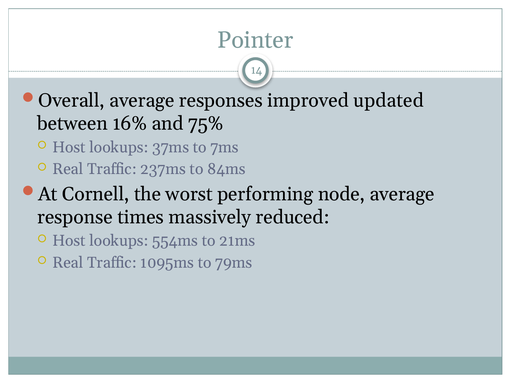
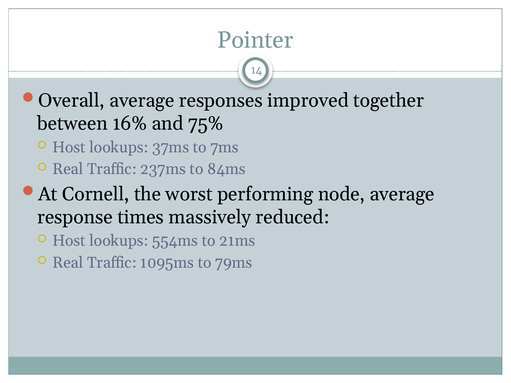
updated: updated -> together
